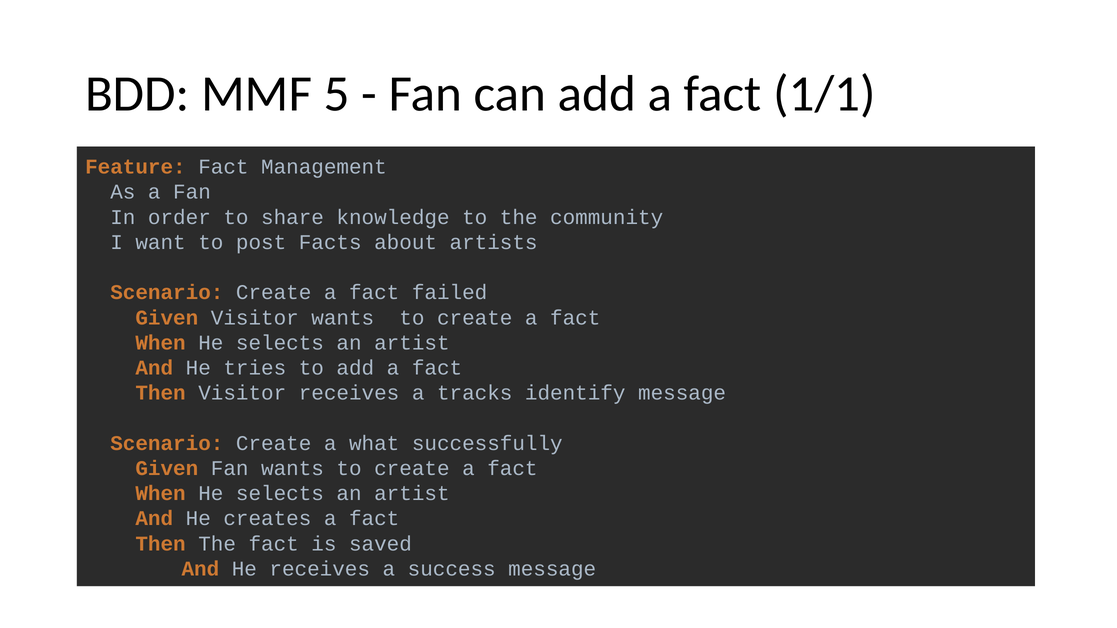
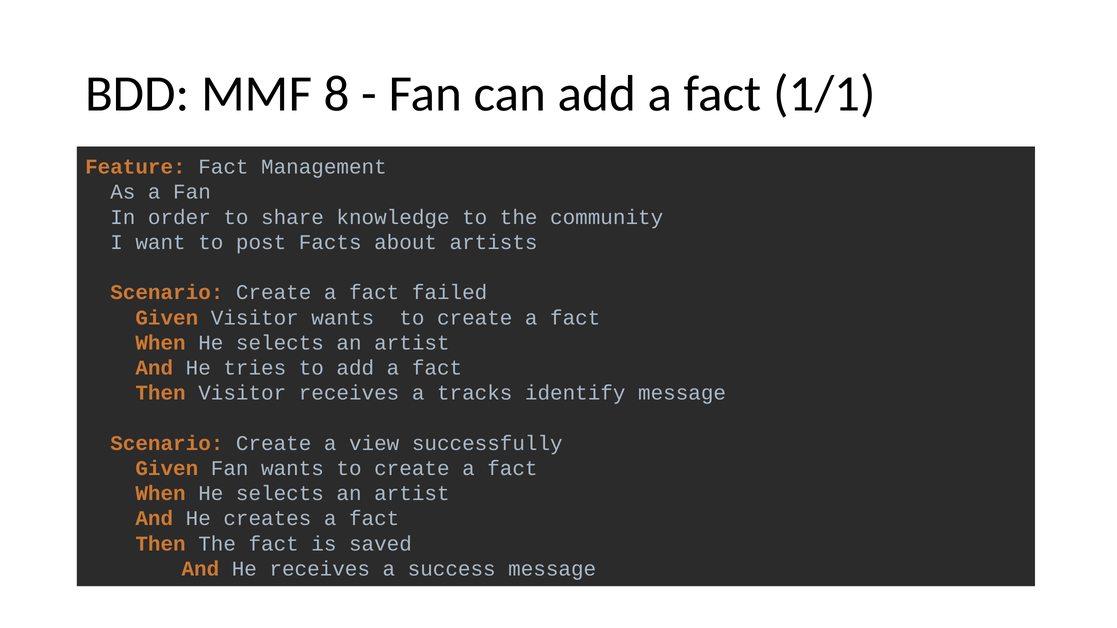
5: 5 -> 8
what: what -> view
